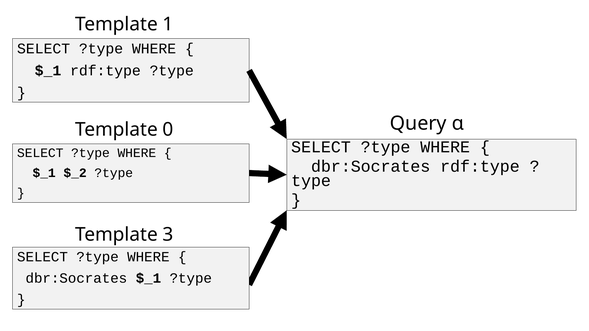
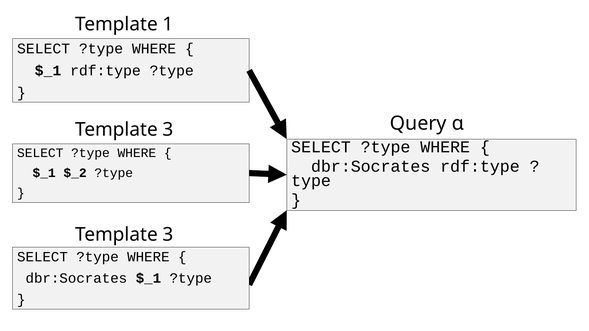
0 at (168, 130): 0 -> 3
